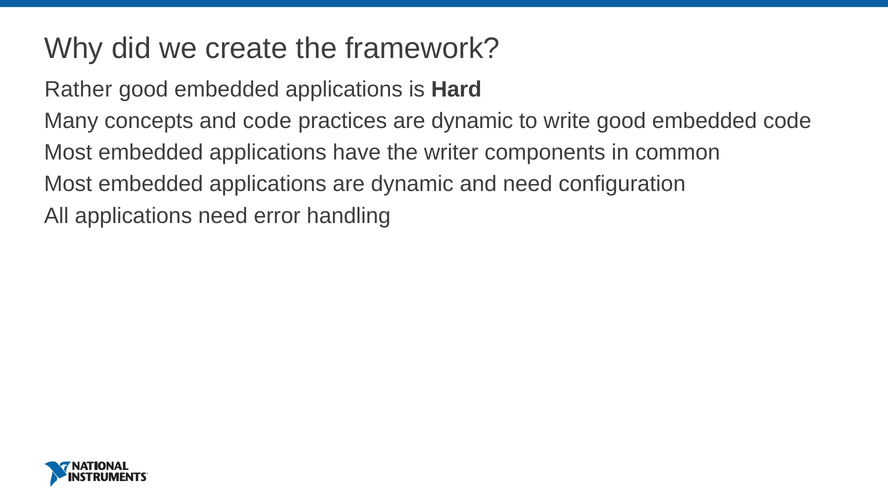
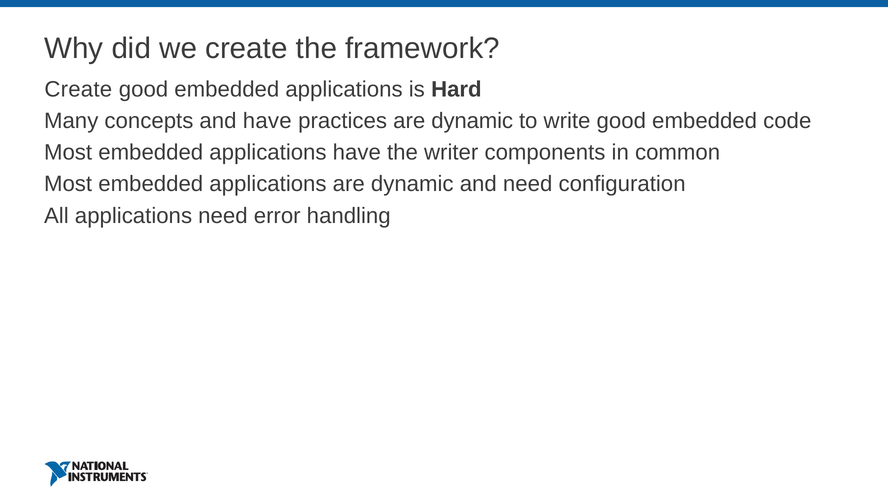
Rather at (78, 89): Rather -> Create
and code: code -> have
